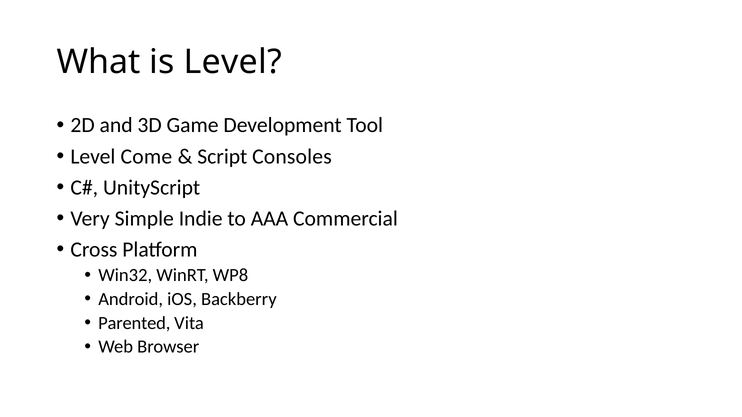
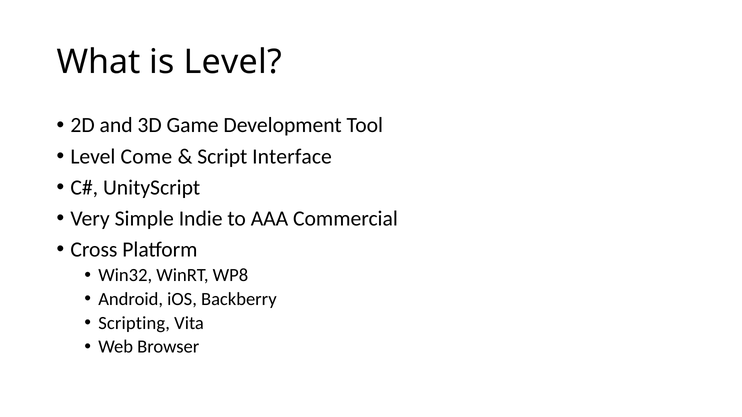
Consoles: Consoles -> Interface
Parented: Parented -> Scripting
